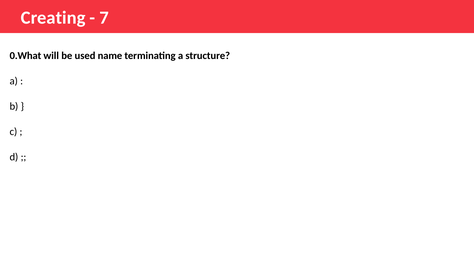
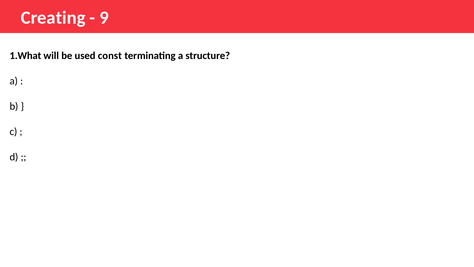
7: 7 -> 9
0.What: 0.What -> 1.What
name: name -> const
